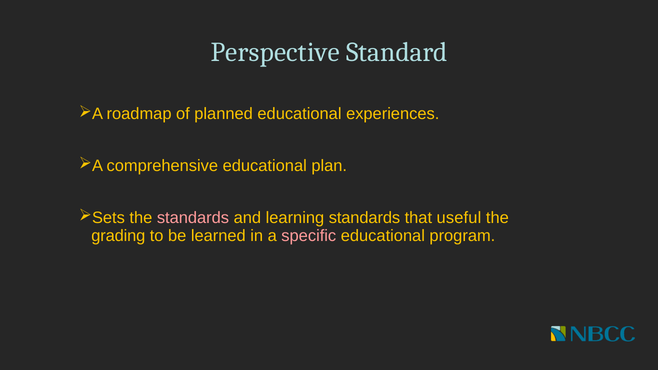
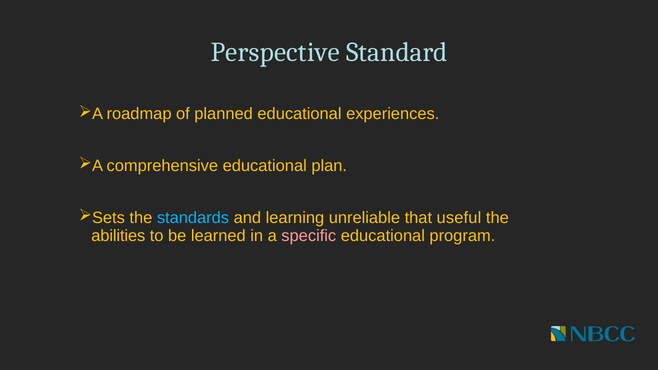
standards at (193, 218) colour: pink -> light blue
learning standards: standards -> unreliable
grading: grading -> abilities
